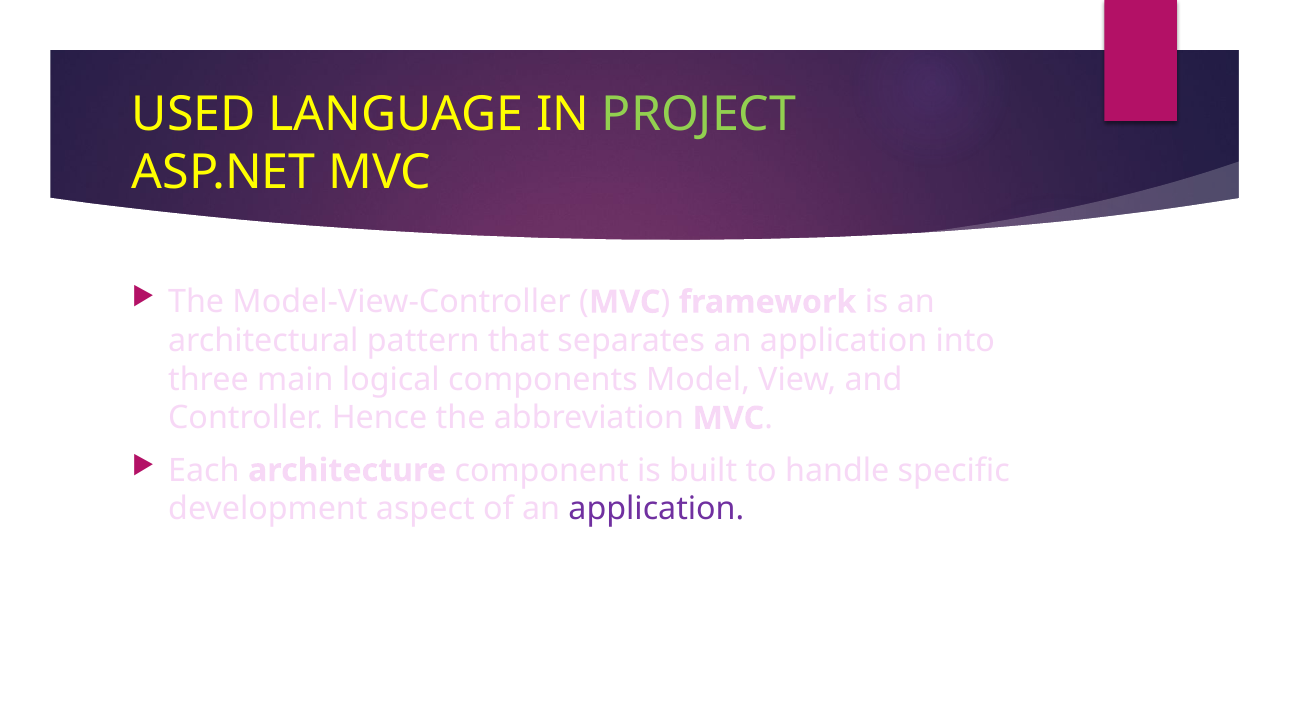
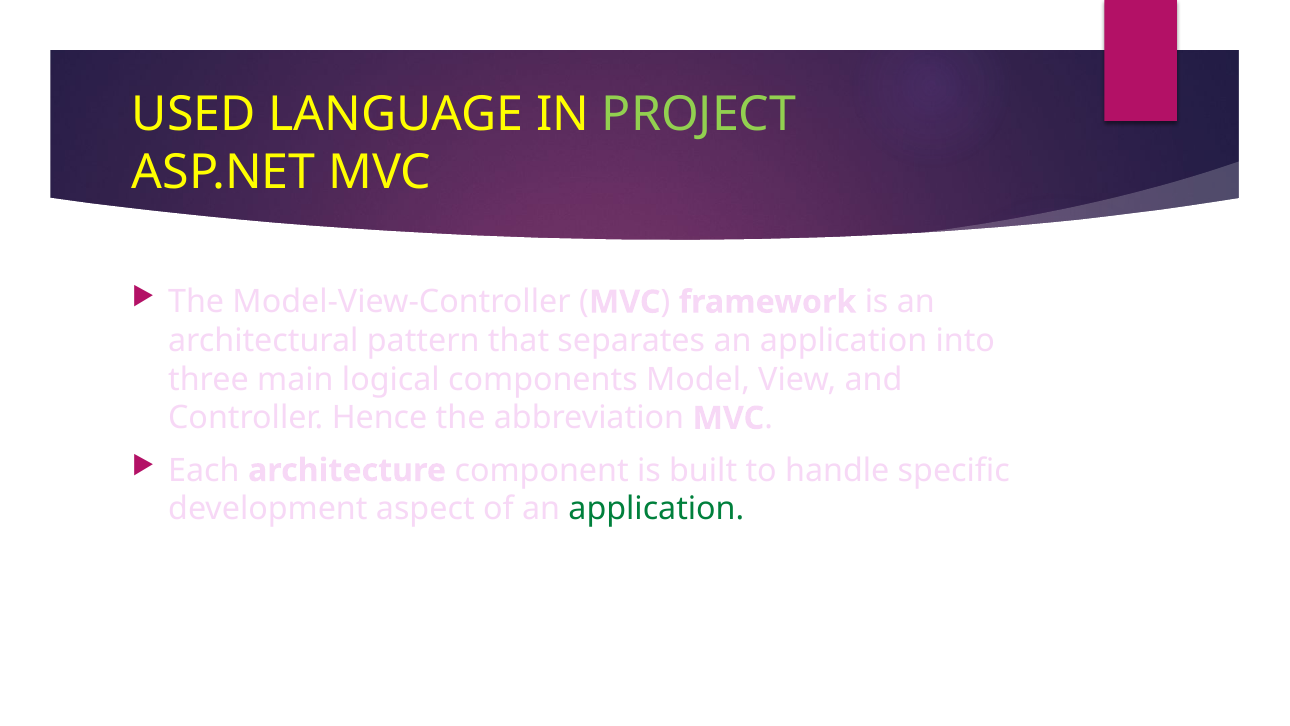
application at (656, 509) colour: purple -> green
